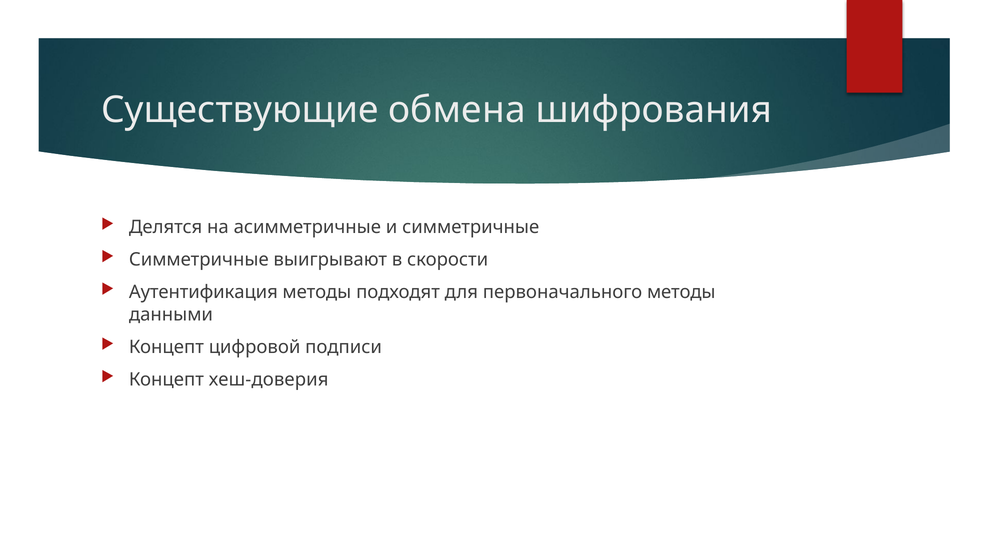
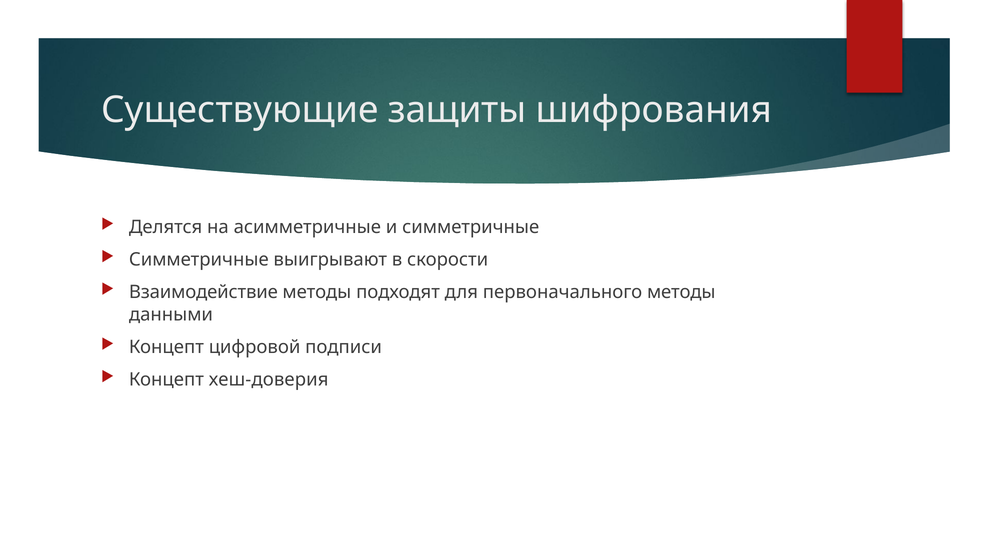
обмена: обмена -> защиты
Аутентификация: Аутентификация -> Взаимодействие
